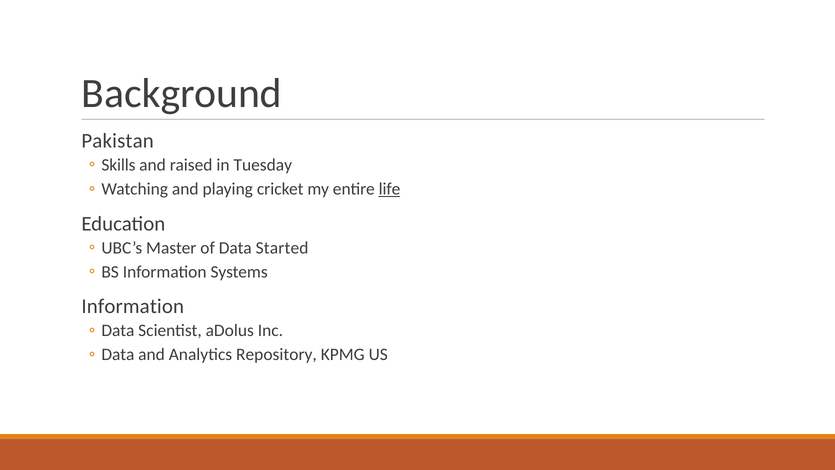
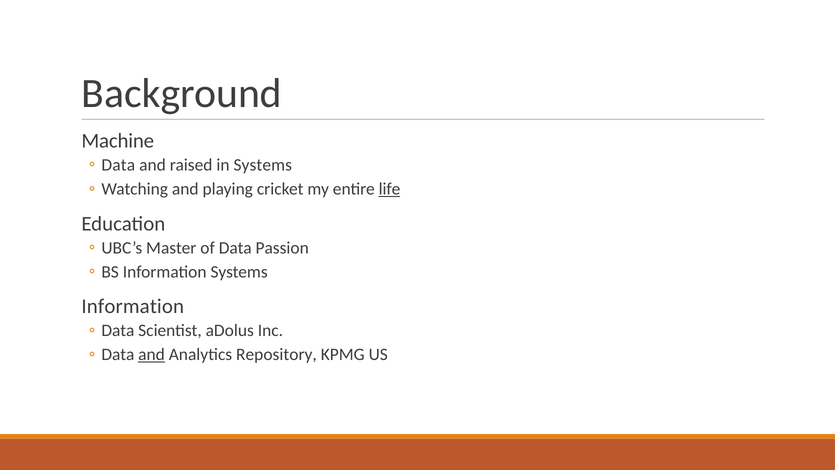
Pakistan: Pakistan -> Machine
Skills at (118, 165): Skills -> Data
in Tuesday: Tuesday -> Systems
Started: Started -> Passion
and at (151, 354) underline: none -> present
